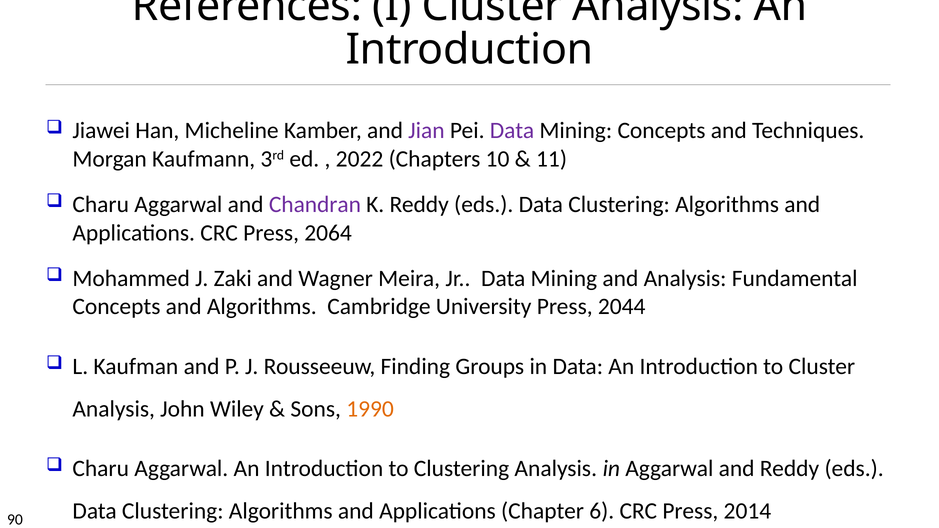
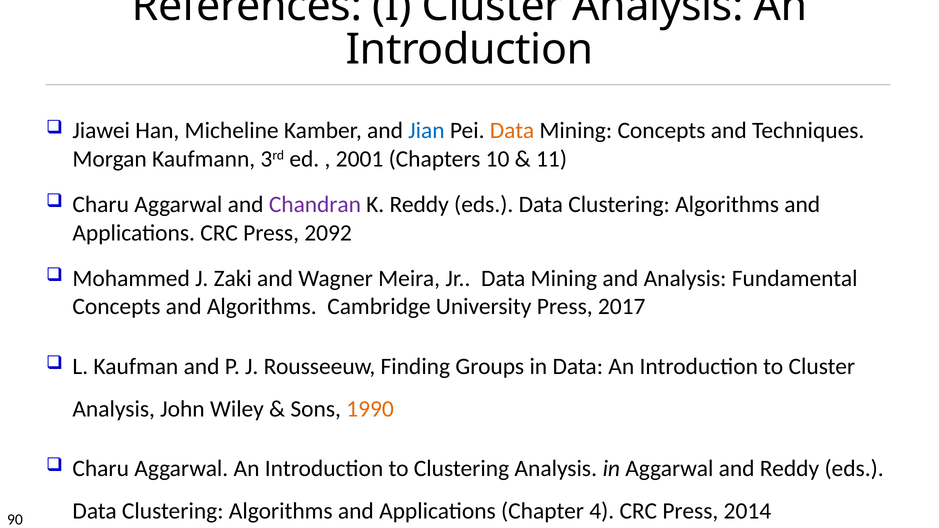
Jian colour: purple -> blue
Data at (512, 131) colour: purple -> orange
2022: 2022 -> 2001
2064: 2064 -> 2092
2044: 2044 -> 2017
6: 6 -> 4
